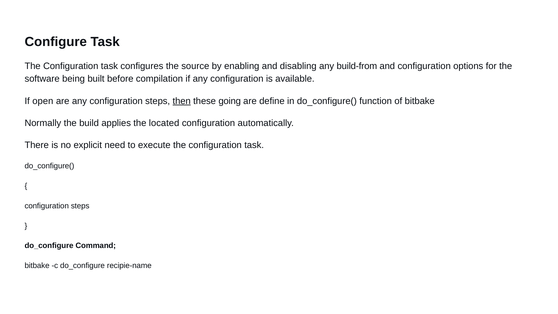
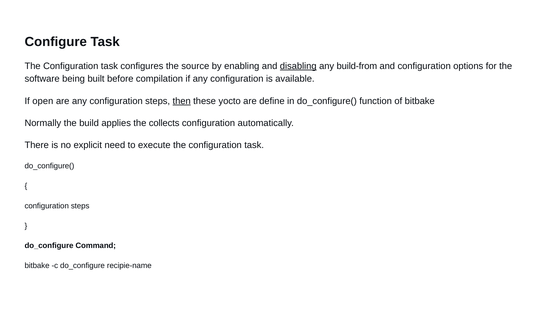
disabling underline: none -> present
going: going -> yocto
located: located -> collects
